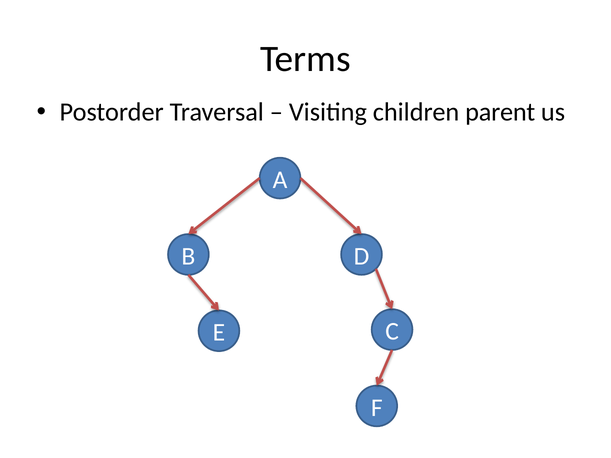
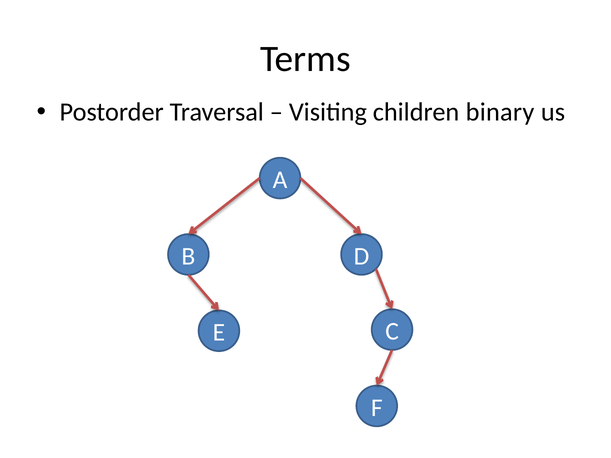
parent: parent -> binary
